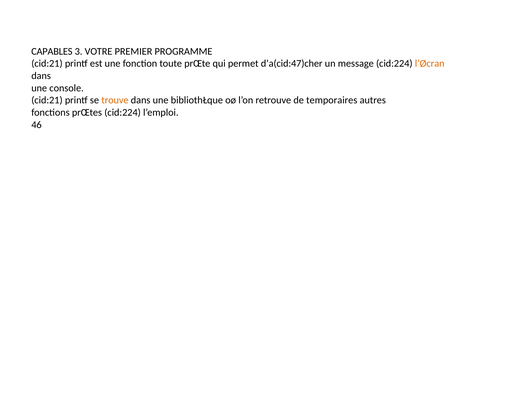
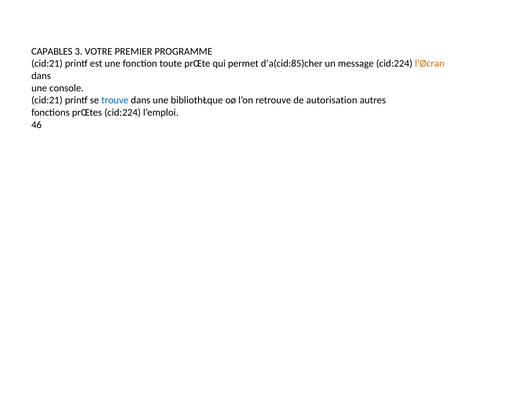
d’a(cid:47)cher: d’a(cid:47)cher -> d’a(cid:85)cher
trouve colour: orange -> blue
temporaires: temporaires -> autorisation
